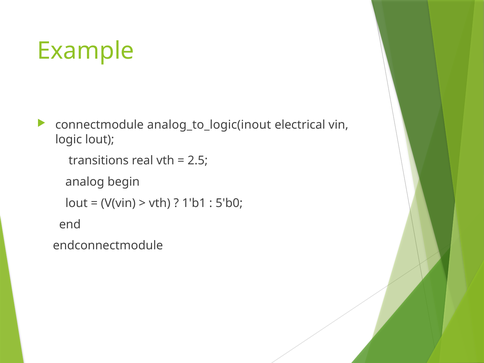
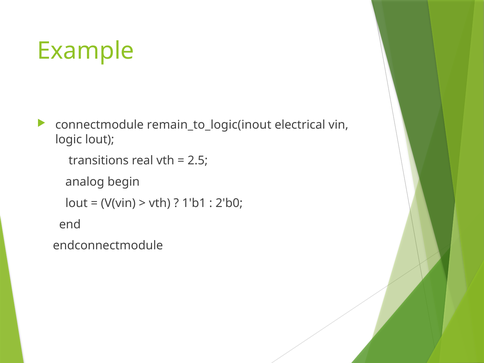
analog_to_logic(inout: analog_to_logic(inout -> remain_to_logic(inout
5'b0: 5'b0 -> 2'b0
